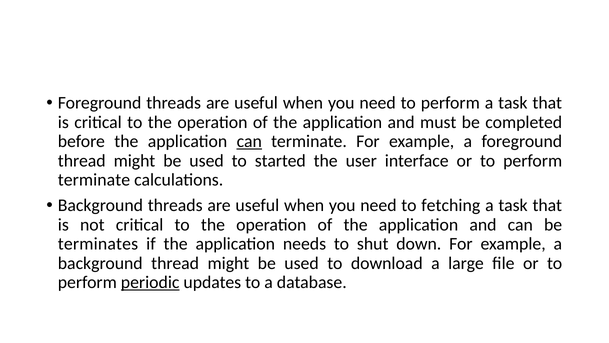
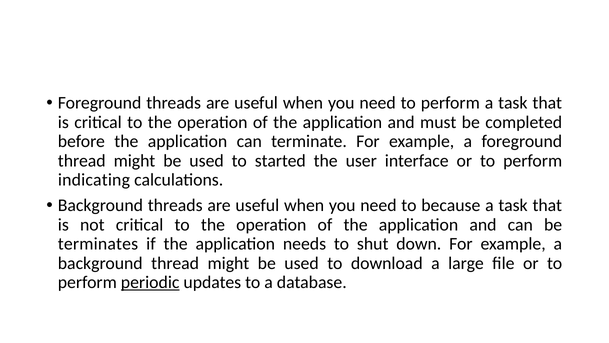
can at (249, 141) underline: present -> none
terminate at (94, 180): terminate -> indicating
fetching: fetching -> because
